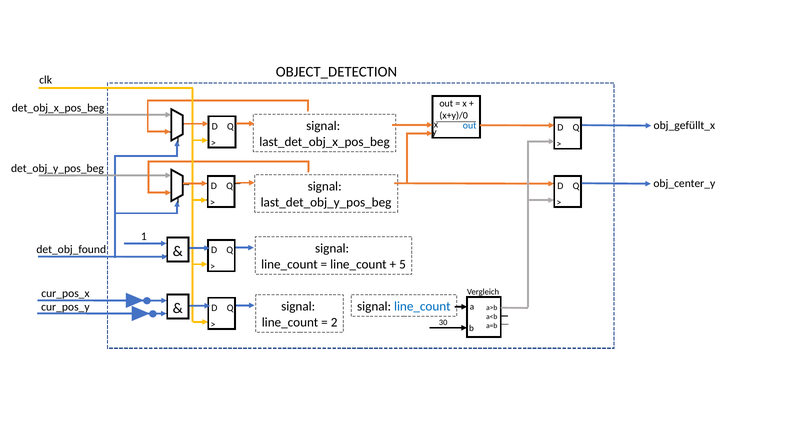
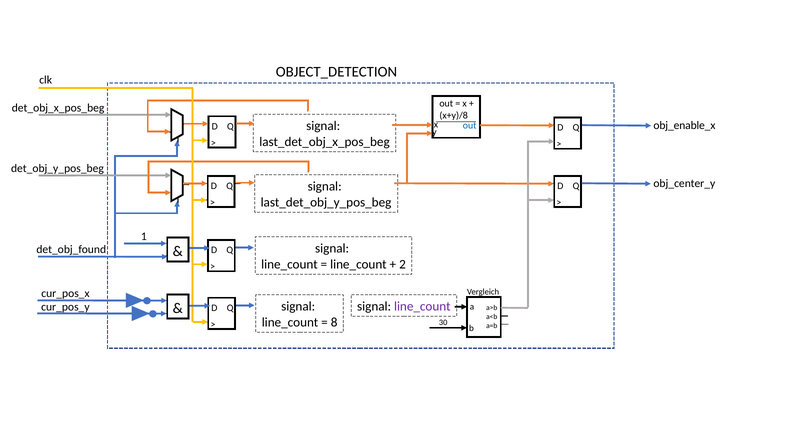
x+y)/0: x+y)/0 -> x+y)/8
obj_gefüllt_x: obj_gefüllt_x -> obj_enable_x
5: 5 -> 2
line_count at (422, 307) colour: blue -> purple
2: 2 -> 8
